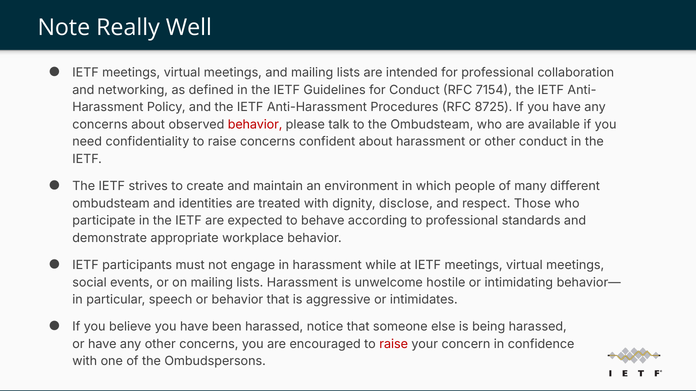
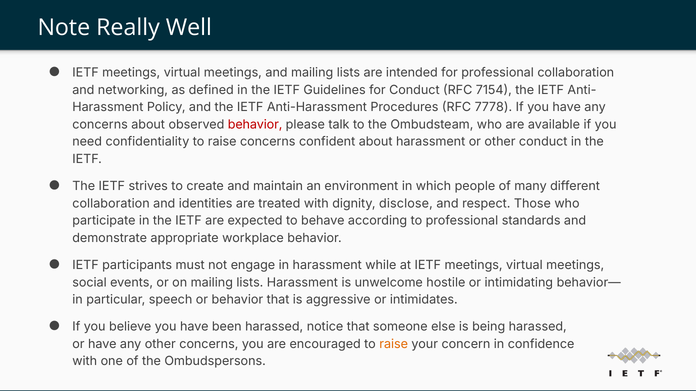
8725: 8725 -> 7778
ombudsteam at (111, 204): ombudsteam -> collaboration
raise at (394, 344) colour: red -> orange
